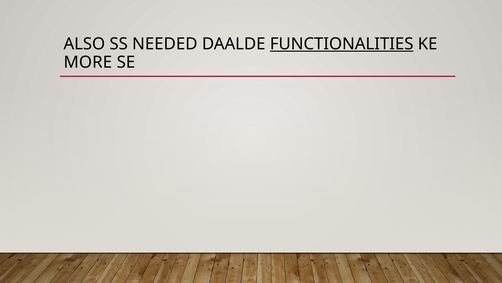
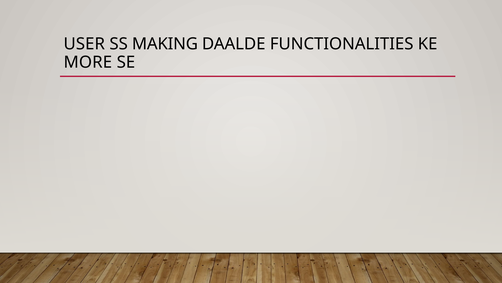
ALSO: ALSO -> USER
NEEDED: NEEDED -> MAKING
FUNCTIONALITIES underline: present -> none
